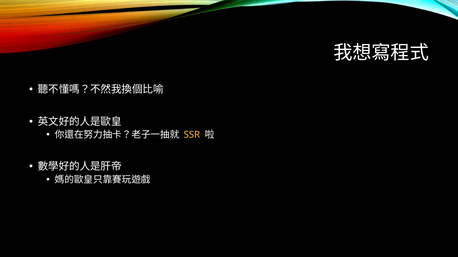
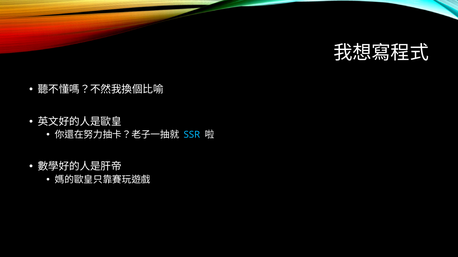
SSR colour: yellow -> light blue
